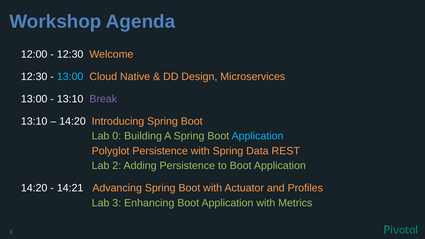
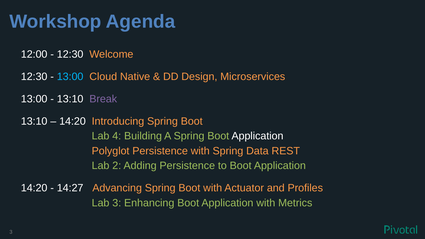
0: 0 -> 4
Application at (257, 136) colour: light blue -> white
14:21: 14:21 -> 14:27
